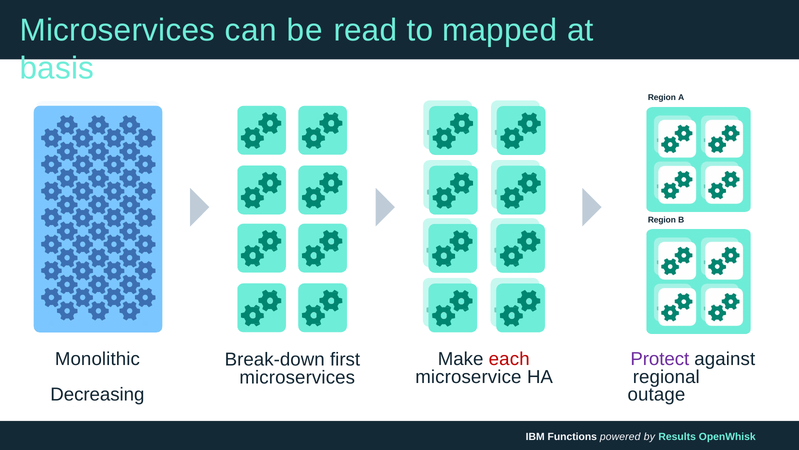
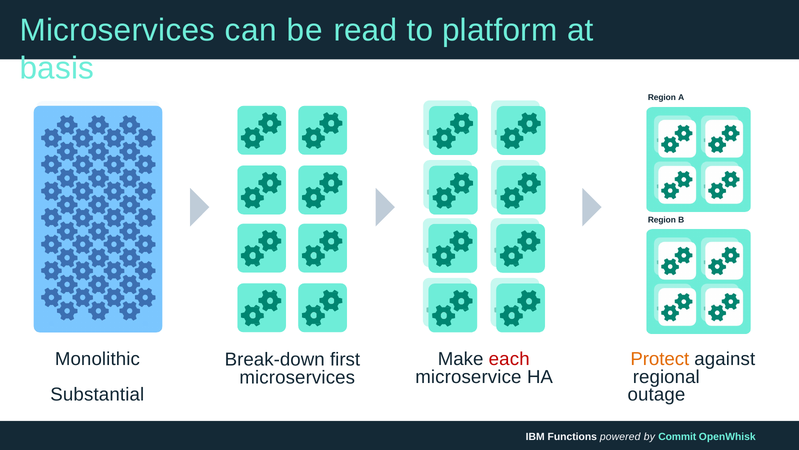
mapped: mapped -> platform
Protect colour: purple -> orange
Decreasing: Decreasing -> Substantial
Results: Results -> Commit
